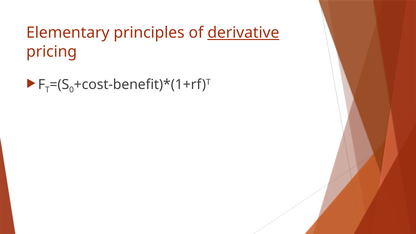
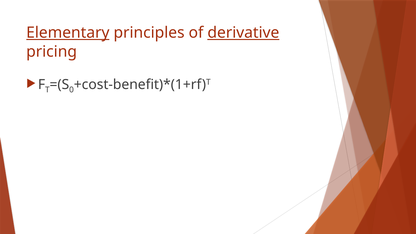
Elementary underline: none -> present
